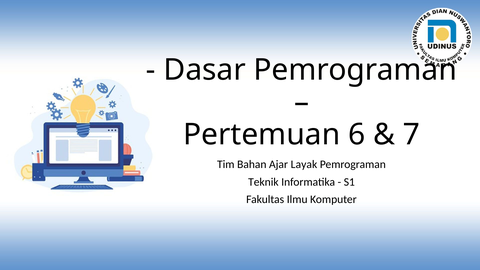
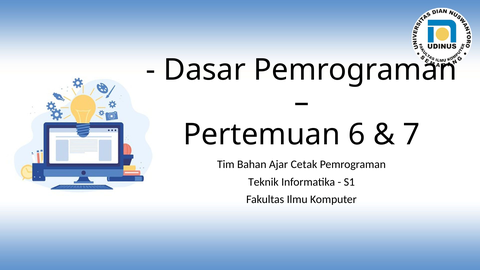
Layak: Layak -> Cetak
